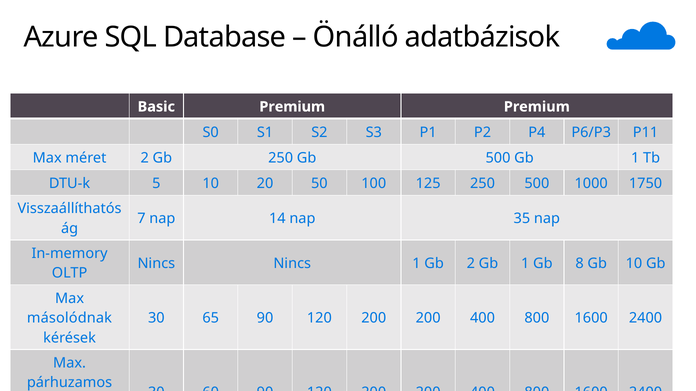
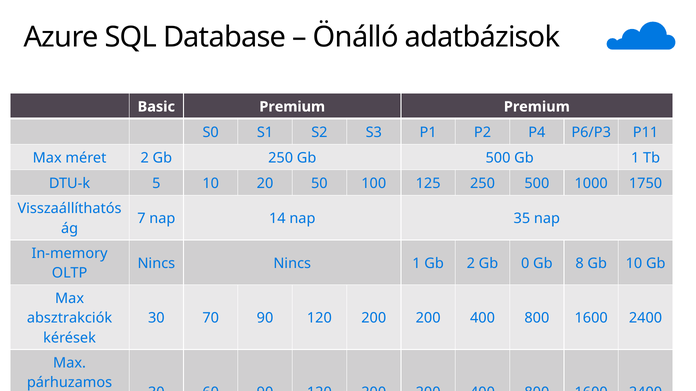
2 Gb 1: 1 -> 0
másolódnak: másolódnak -> absztrakciók
65: 65 -> 70
